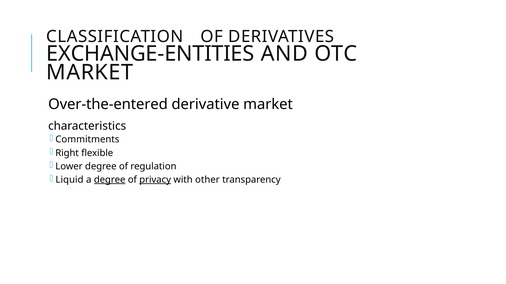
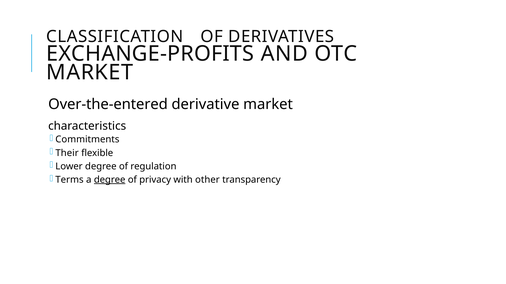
EXCHANGE-ENTITIES: EXCHANGE-ENTITIES -> EXCHANGE-PROFITS
Right: Right -> Their
Liquid: Liquid -> Terms
privacy underline: present -> none
